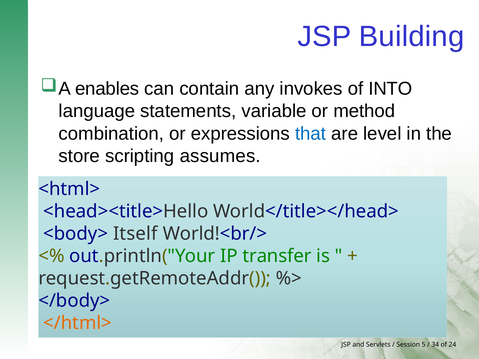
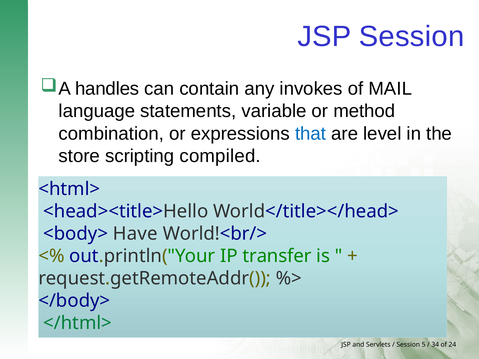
JSP Building: Building -> Session
enables: enables -> handles
INTO: INTO -> MAIL
assumes: assumes -> compiled
Itself: Itself -> Have
</html> colour: orange -> green
